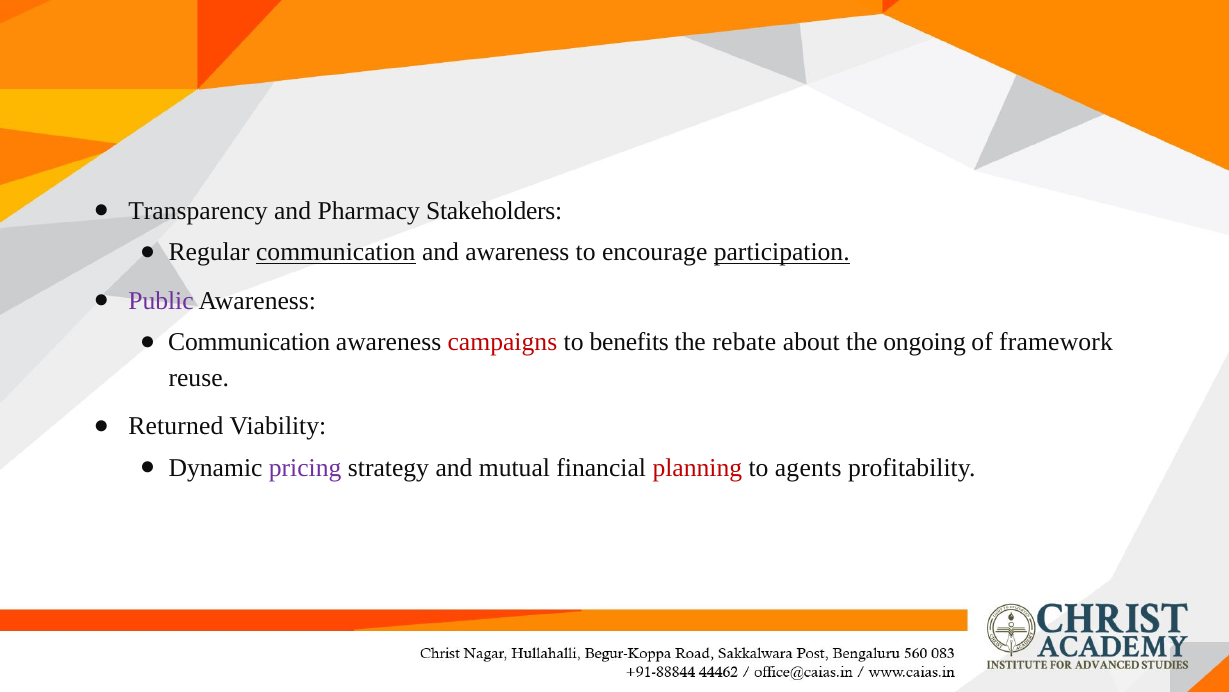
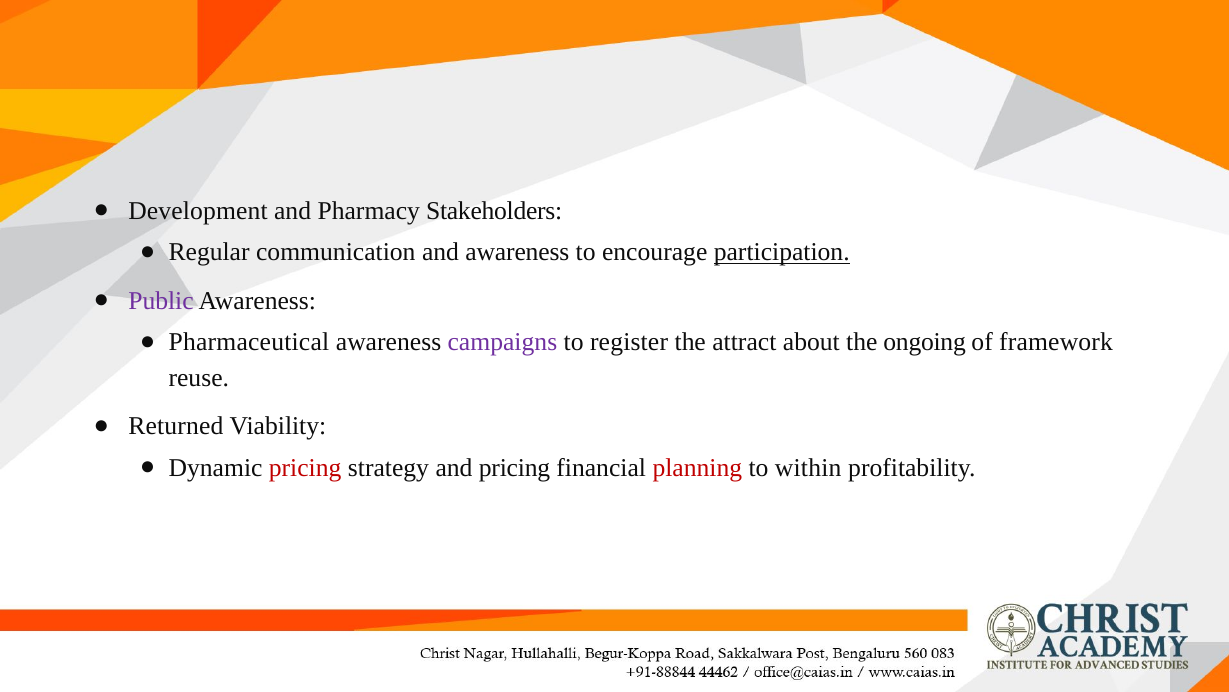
Transparency: Transparency -> Development
communication at (336, 252) underline: present -> none
Communication at (249, 342): Communication -> Pharmaceutical
campaigns colour: red -> purple
benefits: benefits -> register
rebate: rebate -> attract
pricing at (305, 468) colour: purple -> red
and mutual: mutual -> pricing
agents: agents -> within
